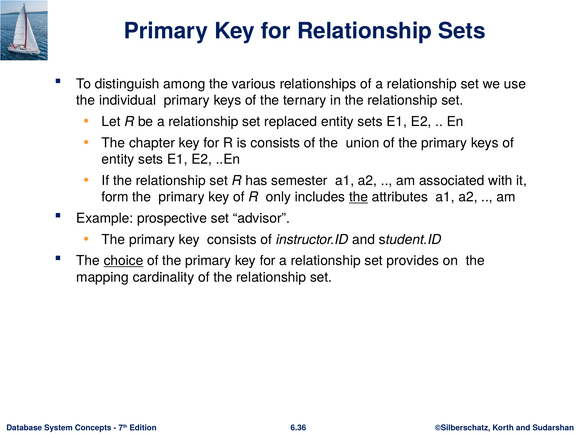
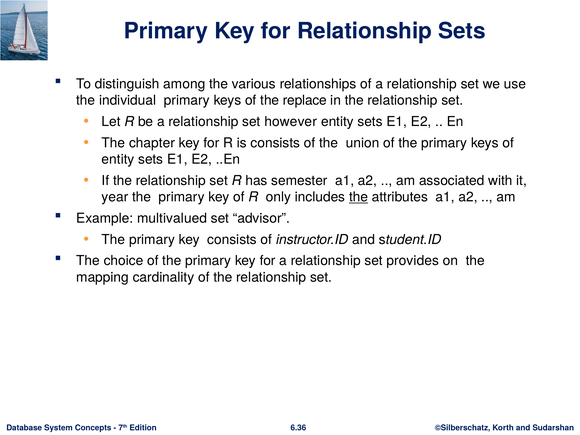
ternary: ternary -> replace
replaced: replaced -> however
form: form -> year
prospective: prospective -> multivalued
choice underline: present -> none
